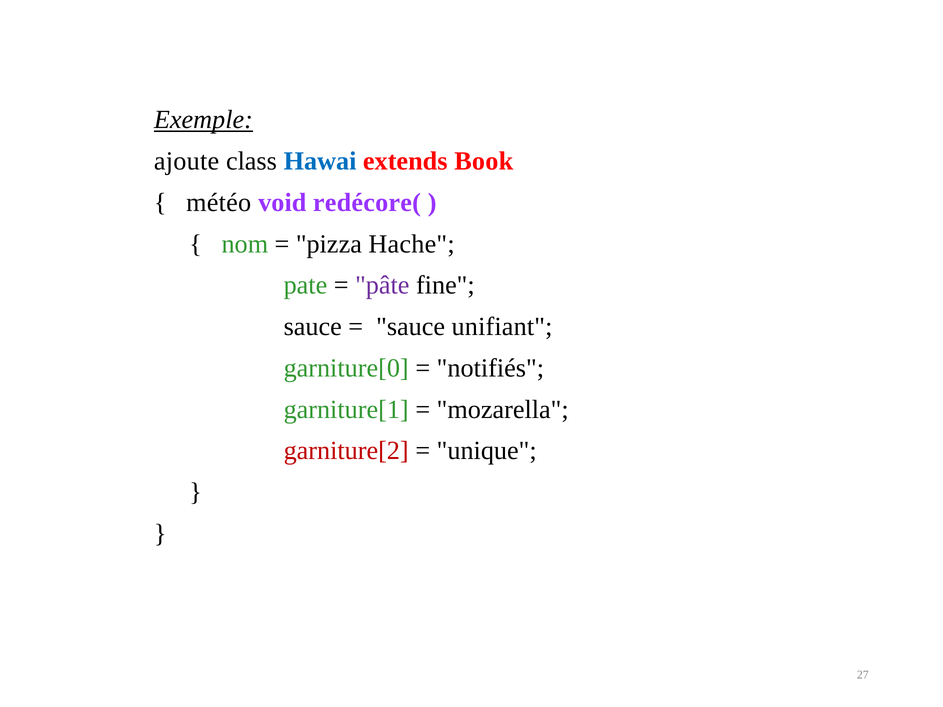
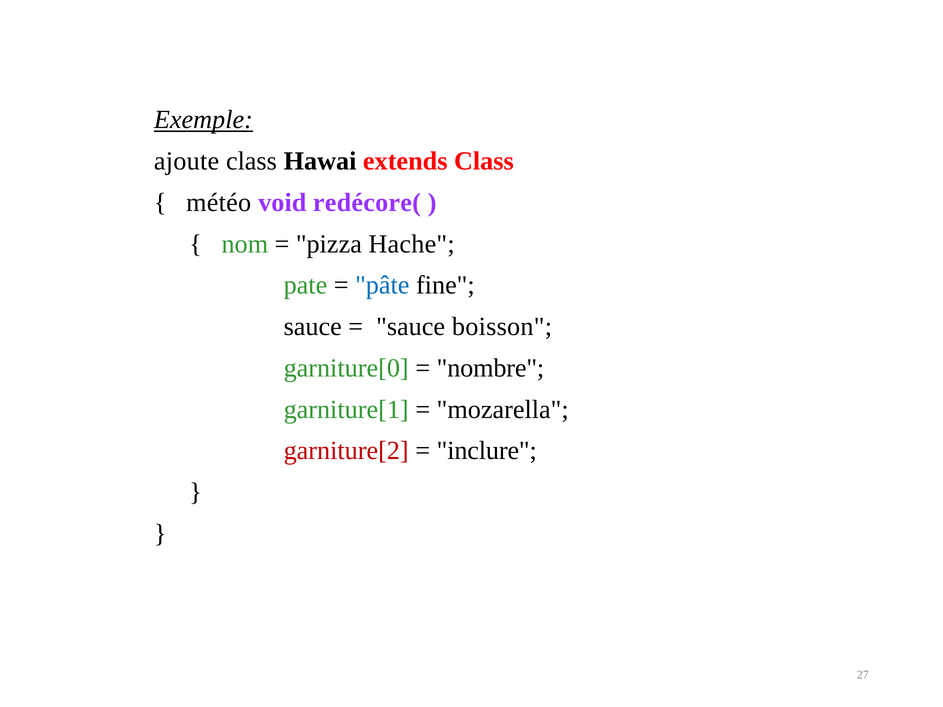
Hawai colour: blue -> black
extends Book: Book -> Class
pâte colour: purple -> blue
unifiant: unifiant -> boisson
notifiés: notifiés -> nombre
unique: unique -> inclure
